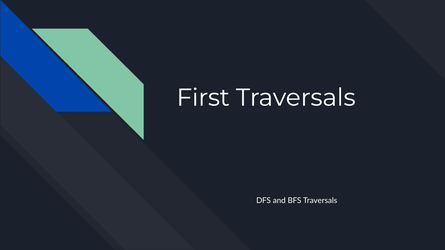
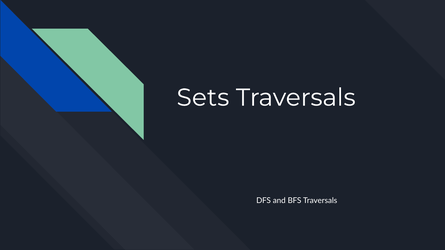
First: First -> Sets
